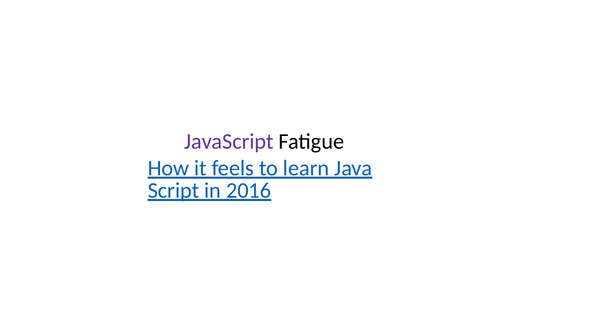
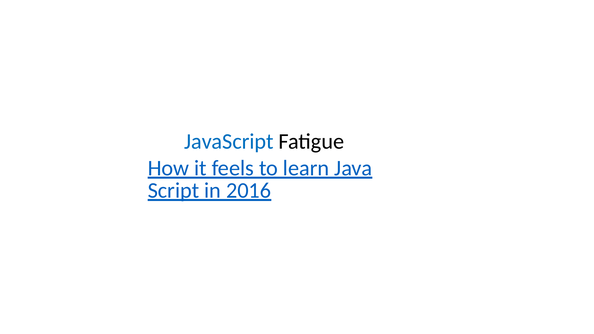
JavaScript colour: purple -> blue
